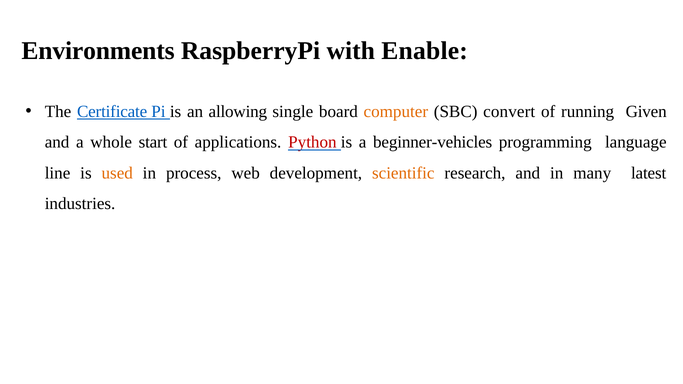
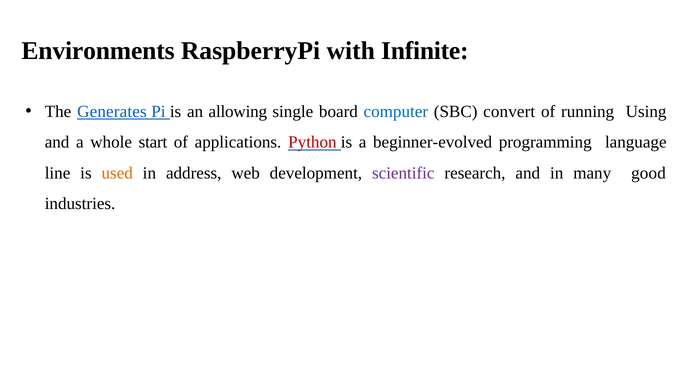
Enable: Enable -> Infinite
Certificate: Certificate -> Generates
computer colour: orange -> blue
Given: Given -> Using
beginner-vehicles: beginner-vehicles -> beginner-evolved
process: process -> address
scientific colour: orange -> purple
latest: latest -> good
